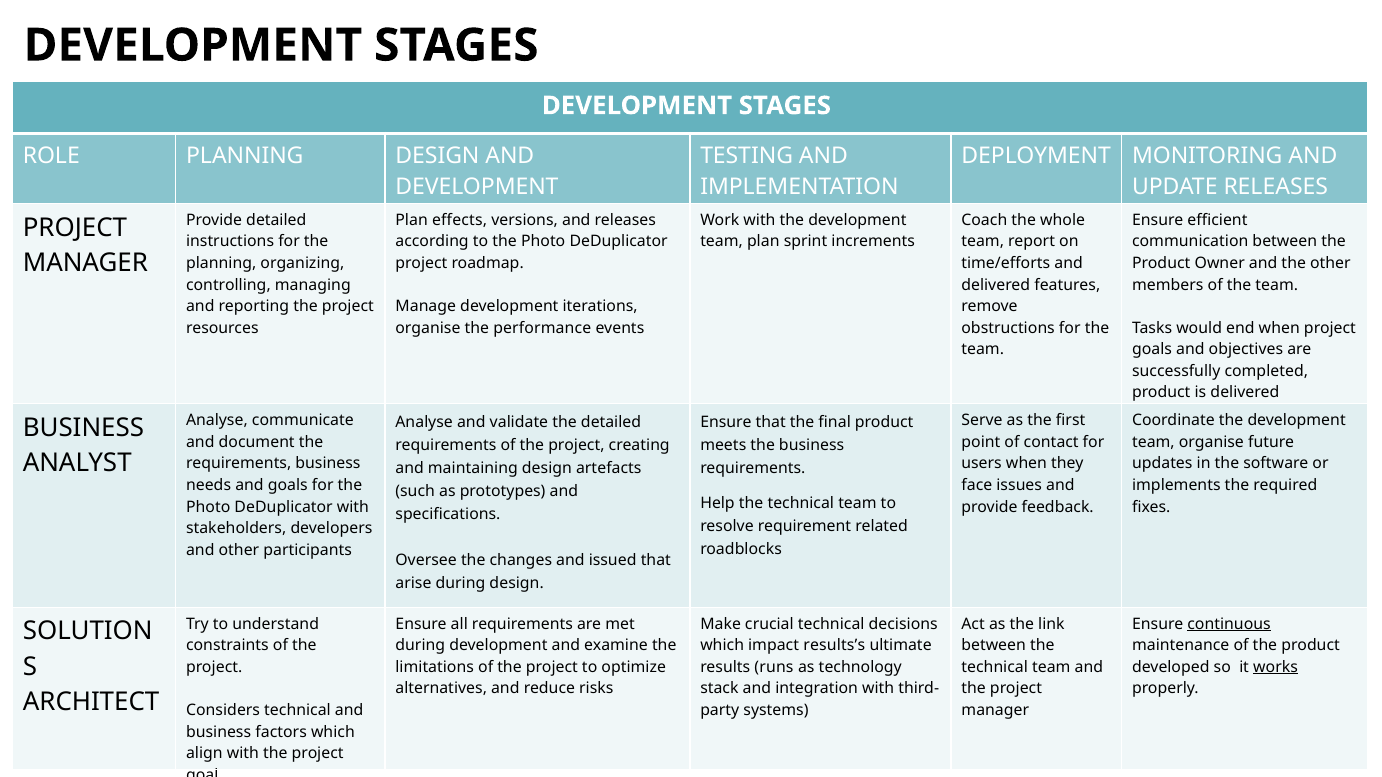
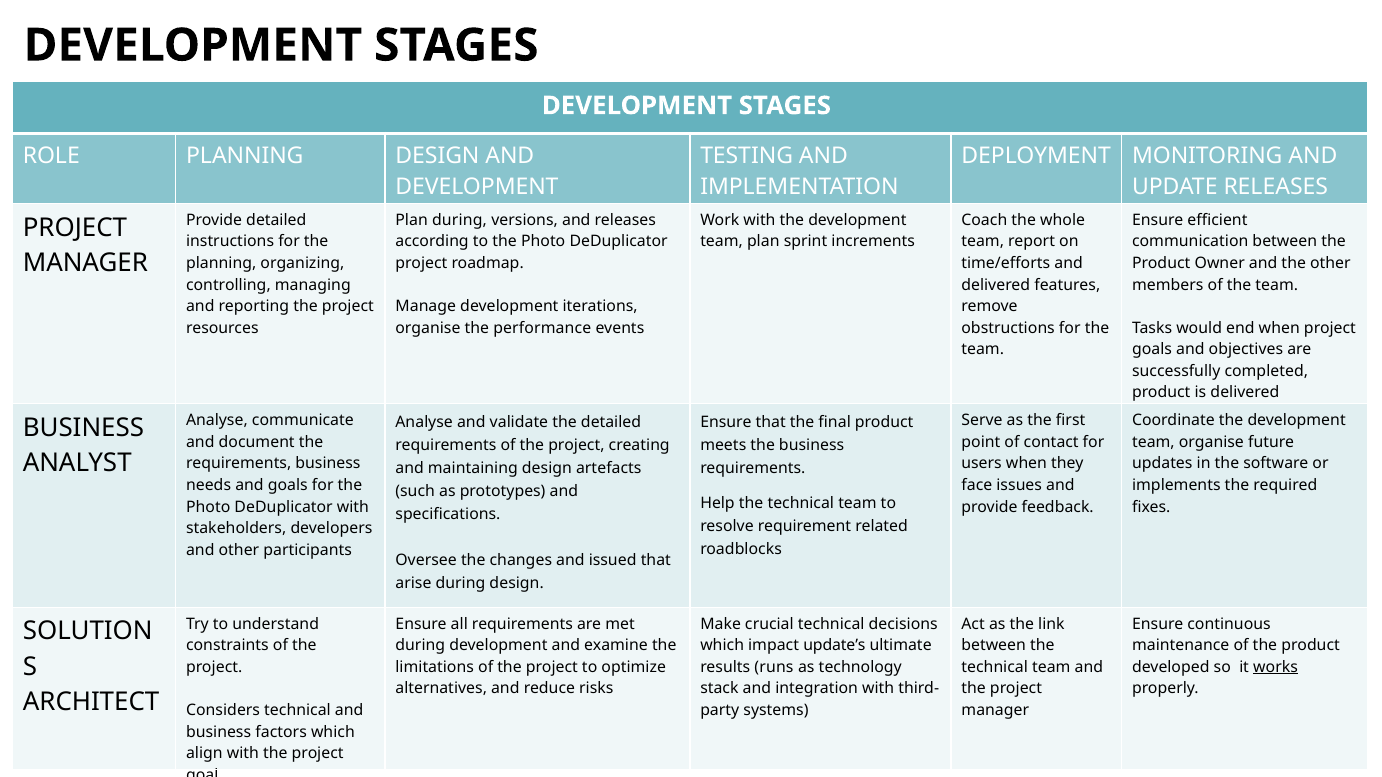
Plan effects: effects -> during
continuous underline: present -> none
results’s: results’s -> update’s
